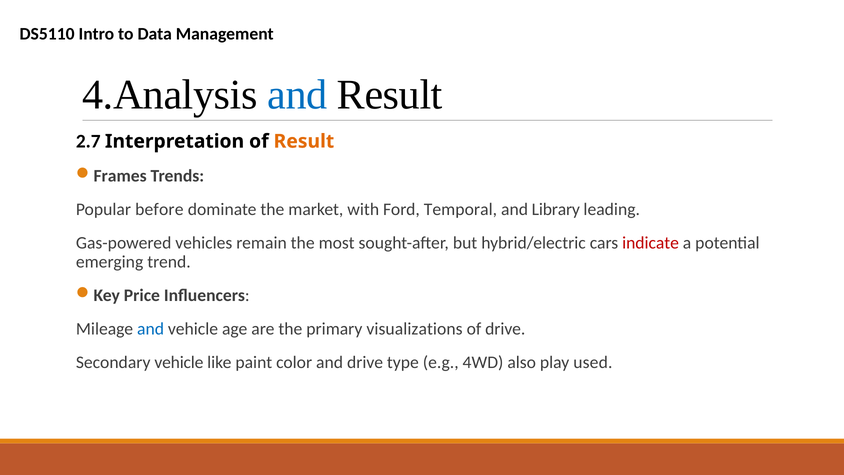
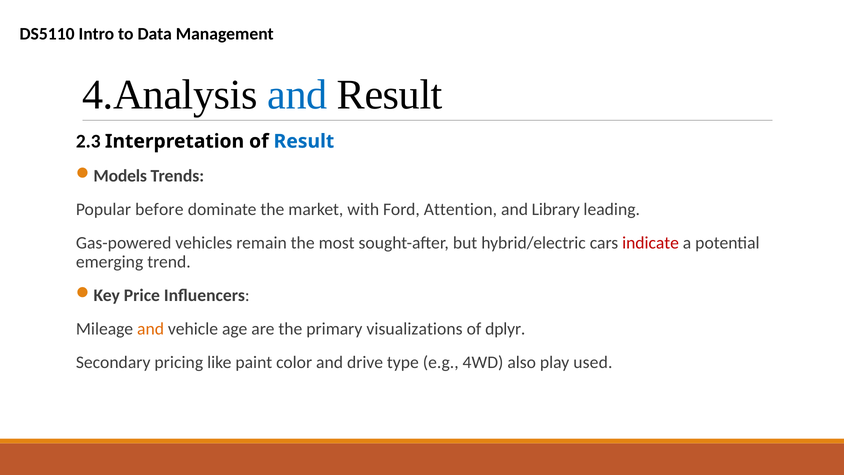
2.7: 2.7 -> 2.3
Result at (304, 141) colour: orange -> blue
Frames: Frames -> Models
Temporal: Temporal -> Attention
and at (151, 329) colour: blue -> orange
of drive: drive -> dplyr
Secondary vehicle: vehicle -> pricing
